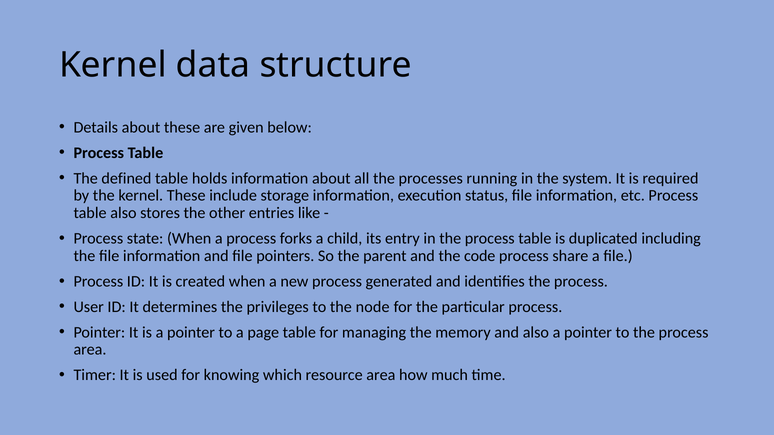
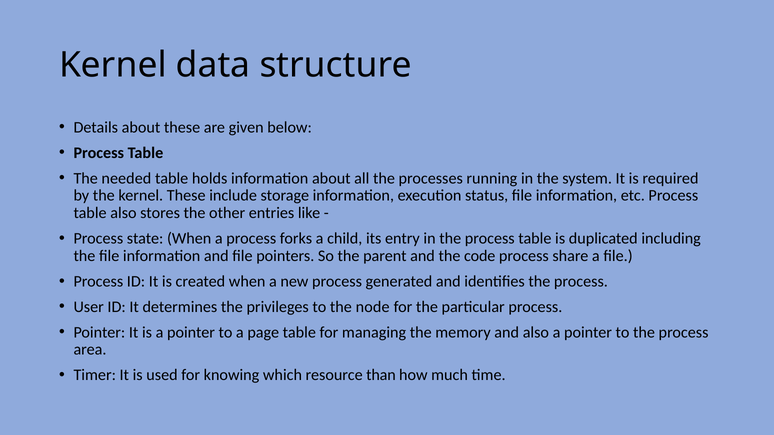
defined: defined -> needed
resource area: area -> than
